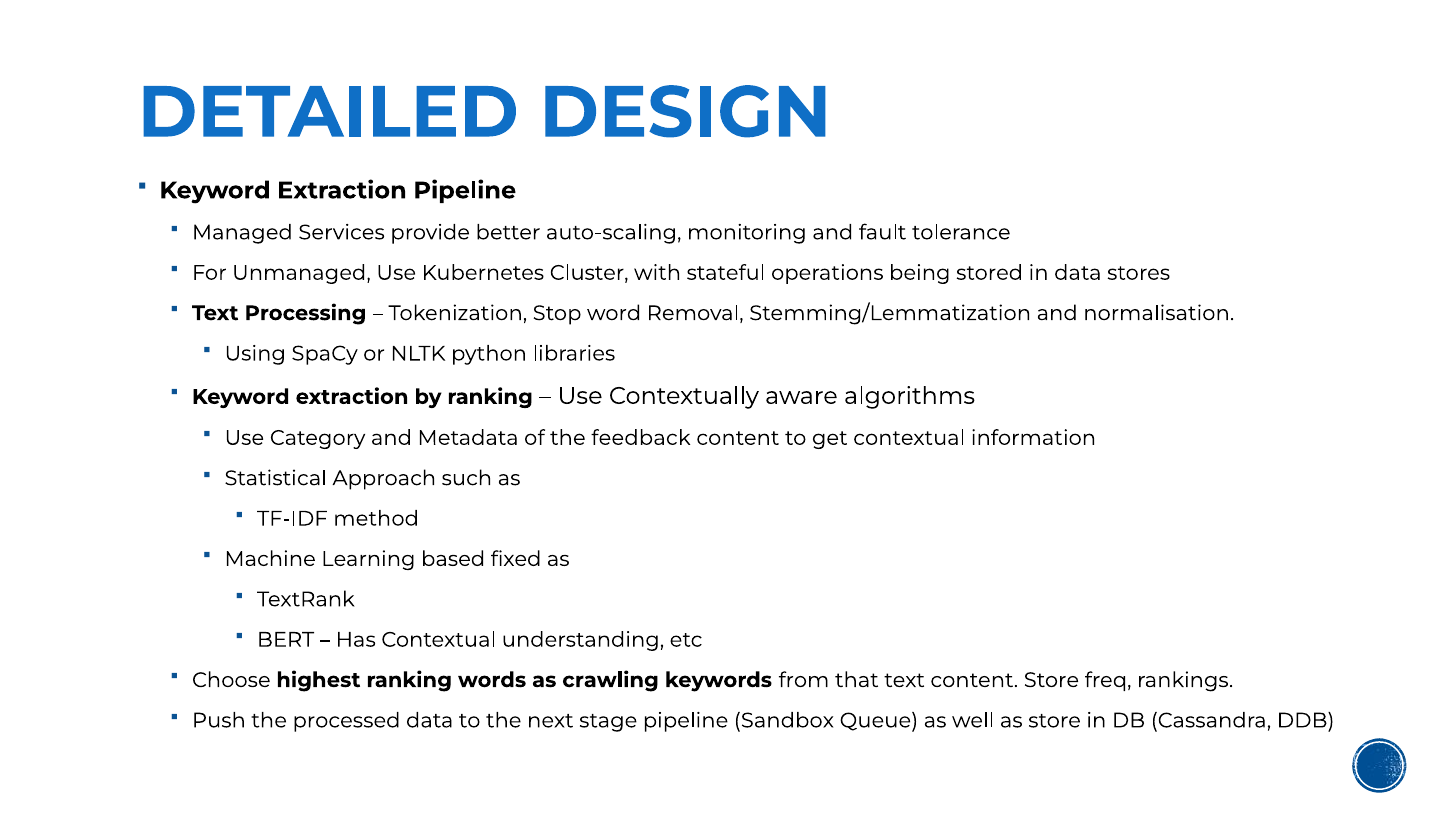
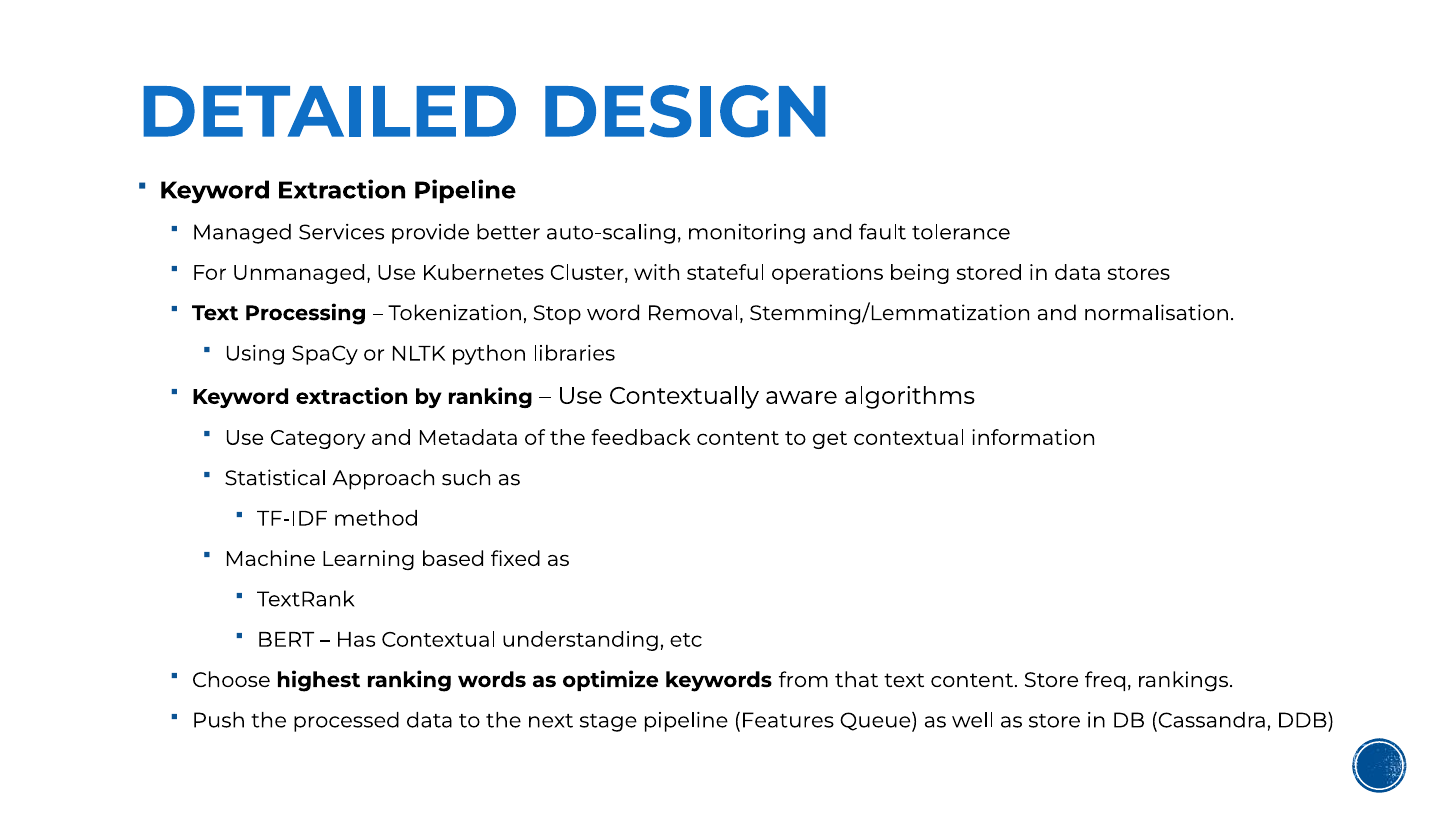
crawling: crawling -> optimize
Sandbox: Sandbox -> Features
